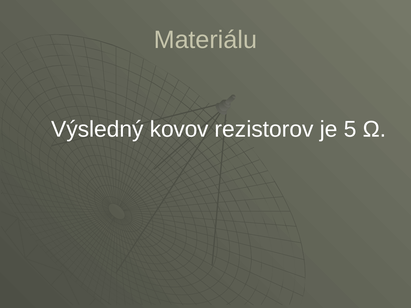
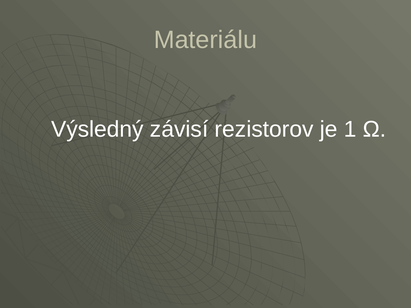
kovov: kovov -> závisí
5: 5 -> 1
